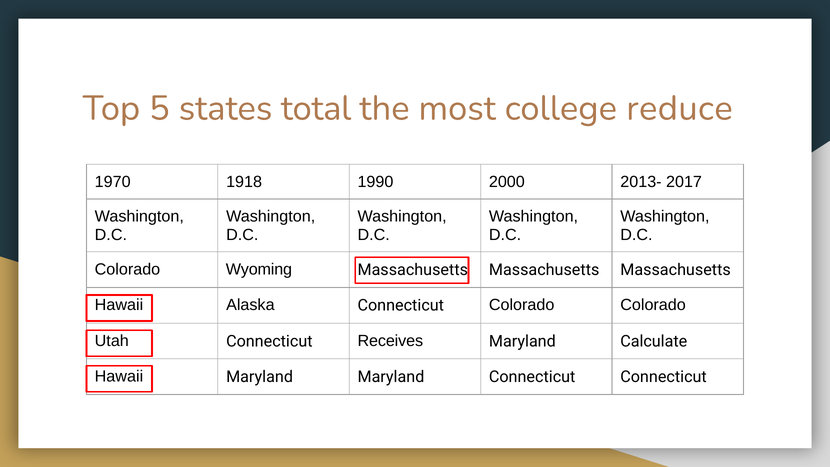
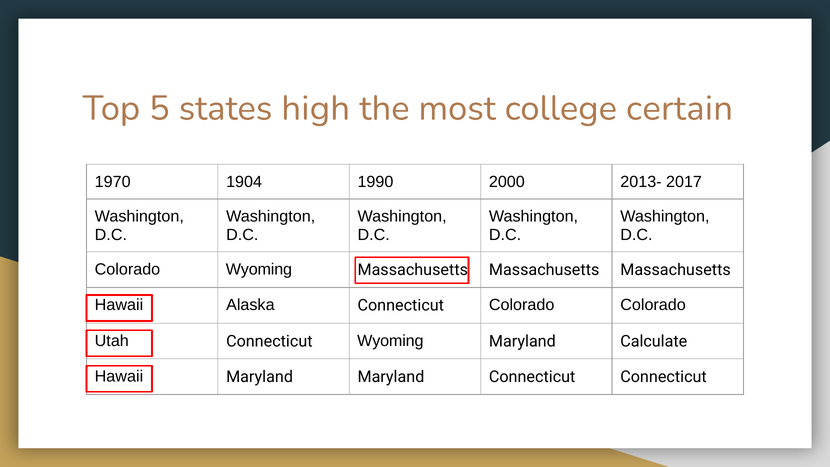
total: total -> high
reduce: reduce -> certain
1918: 1918 -> 1904
Connecticut Receives: Receives -> Wyoming
